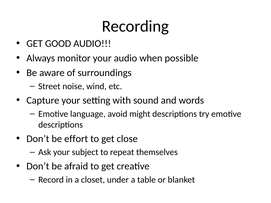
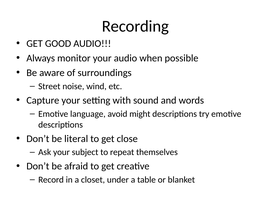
effort: effort -> literal
